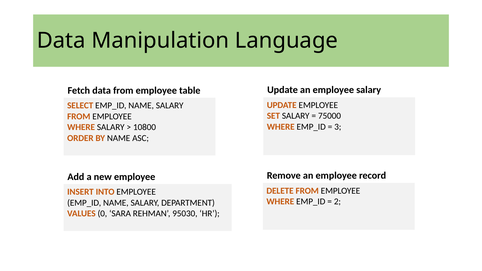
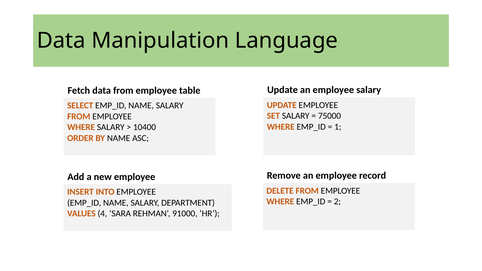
3: 3 -> 1
10800: 10800 -> 10400
0: 0 -> 4
95030: 95030 -> 91000
